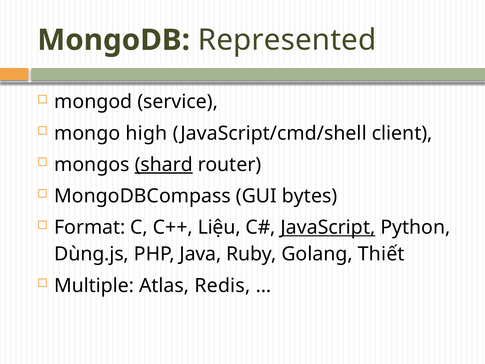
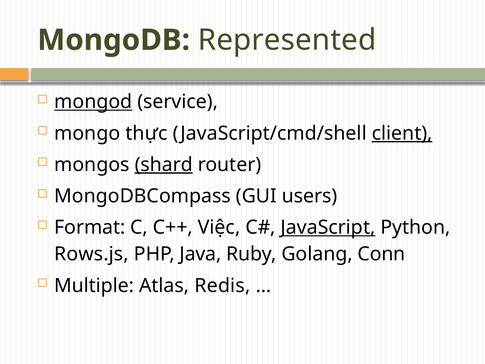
mongod underline: none -> present
high: high -> thực
client underline: none -> present
bytes: bytes -> users
Liệu: Liệu -> Việc
Dùng.js: Dùng.js -> Rows.js
Thiết: Thiết -> Conn
